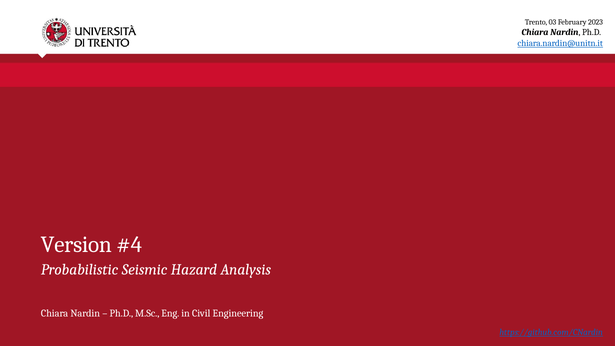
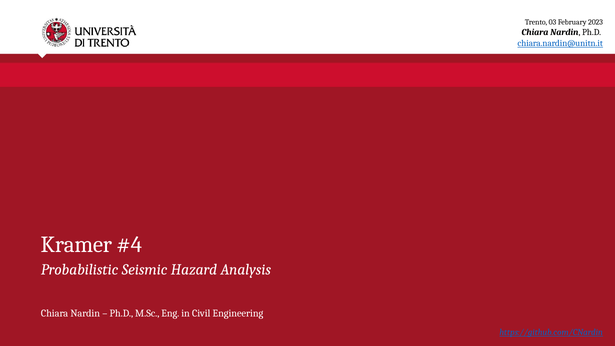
Version: Version -> Kramer
